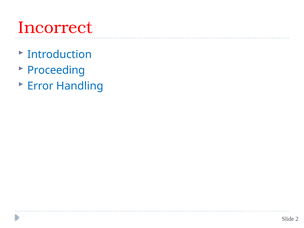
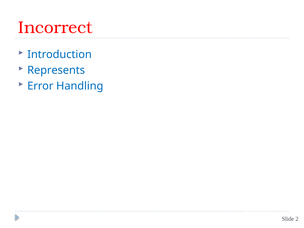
Proceeding: Proceeding -> Represents
